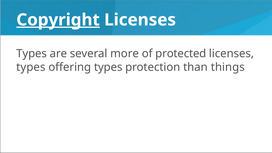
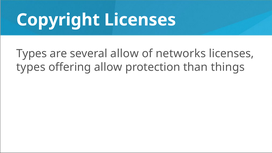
Copyright underline: present -> none
several more: more -> allow
protected: protected -> networks
offering types: types -> allow
